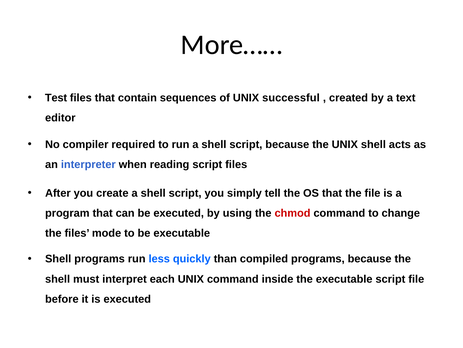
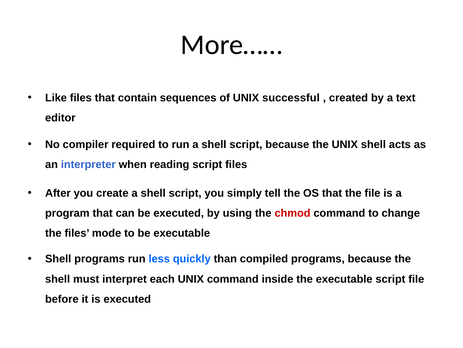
Test: Test -> Like
